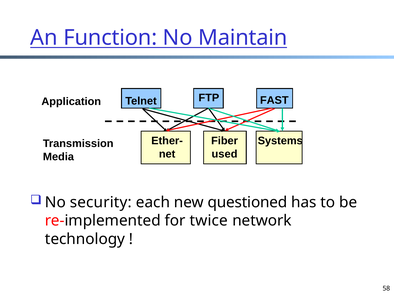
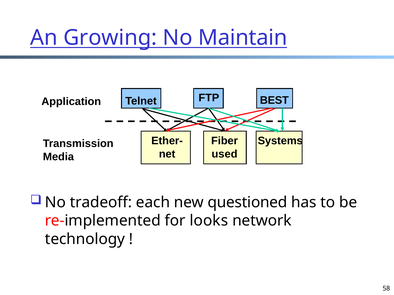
Function: Function -> Growing
FAST: FAST -> BEST
security: security -> tradeoff
twice: twice -> looks
